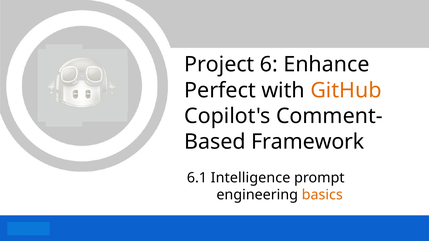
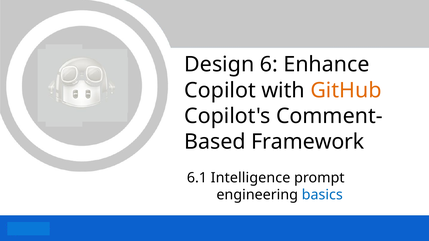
Project: Project -> Design
Perfect: Perfect -> Copilot
basics colour: orange -> blue
